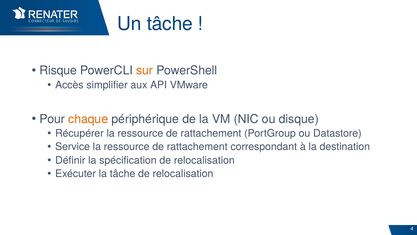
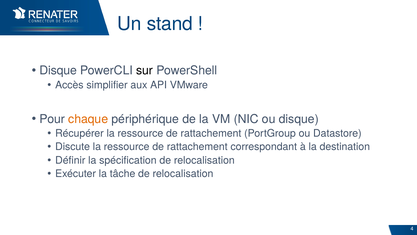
Un tâche: tâche -> stand
Risque at (58, 70): Risque -> Disque
sur colour: orange -> black
Service: Service -> Discute
